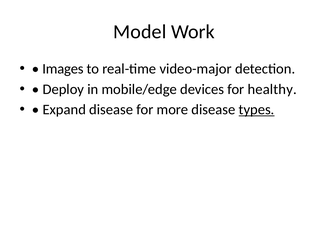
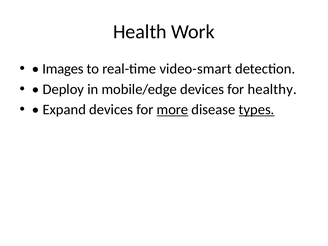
Model: Model -> Health
video-major: video-major -> video-smart
Expand disease: disease -> devices
more underline: none -> present
